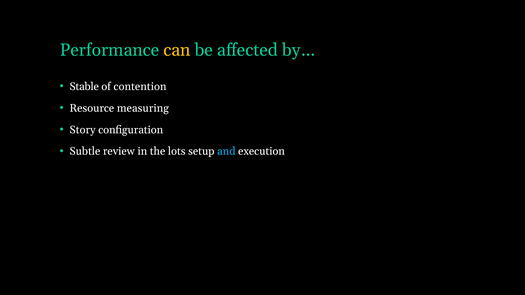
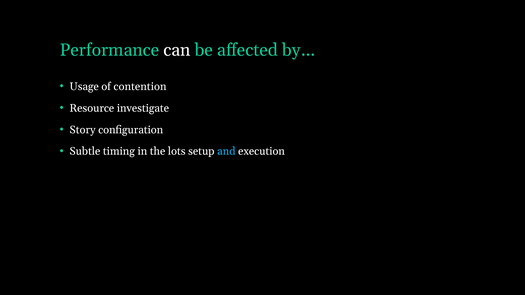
can colour: yellow -> white
Stable: Stable -> Usage
measuring: measuring -> investigate
review: review -> timing
